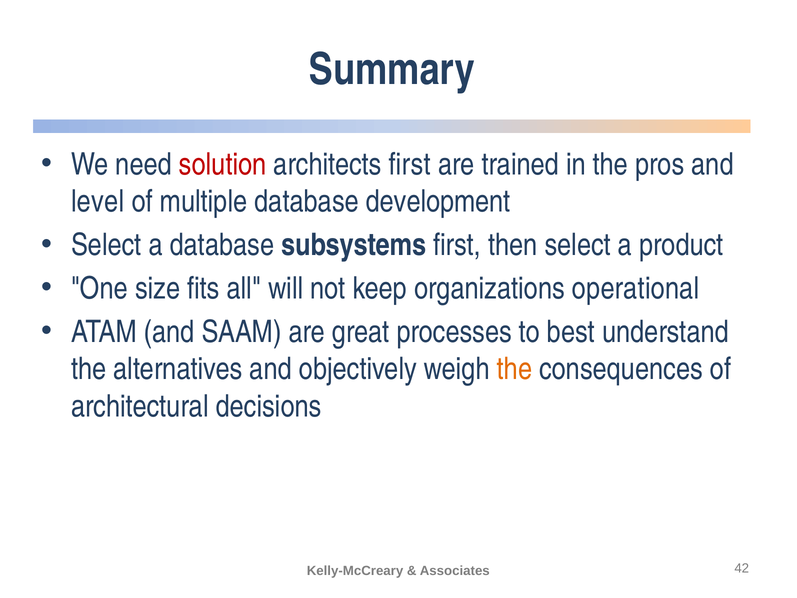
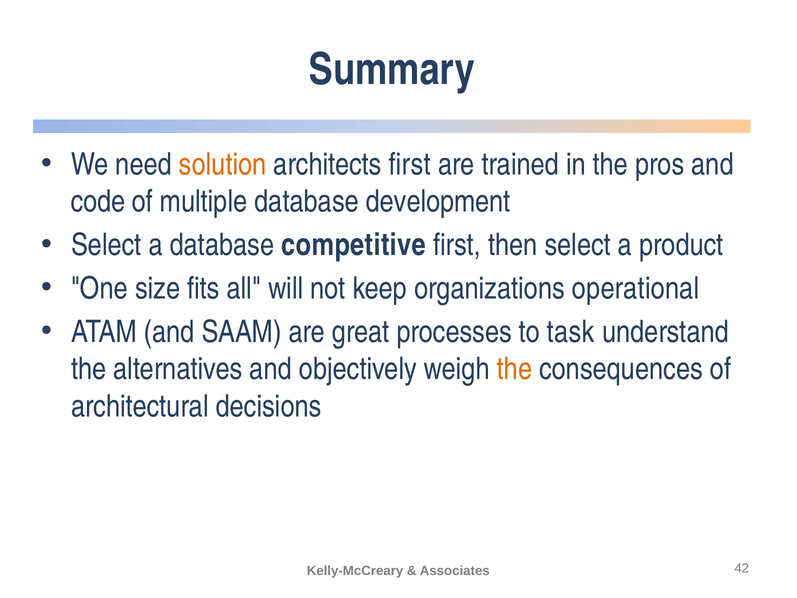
solution colour: red -> orange
level: level -> code
subsystems: subsystems -> competitive
best: best -> task
